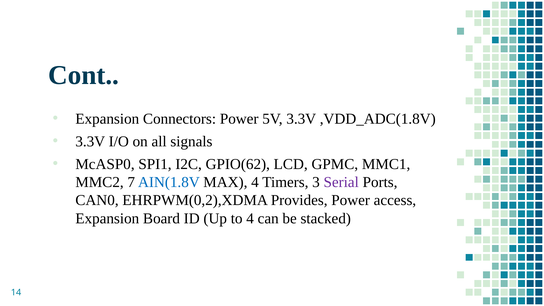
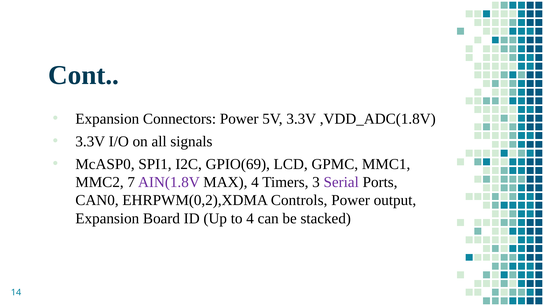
GPIO(62: GPIO(62 -> GPIO(69
AIN(1.8V colour: blue -> purple
Provides: Provides -> Controls
access: access -> output
